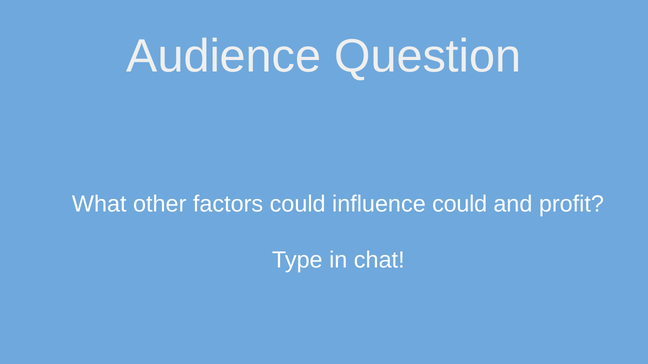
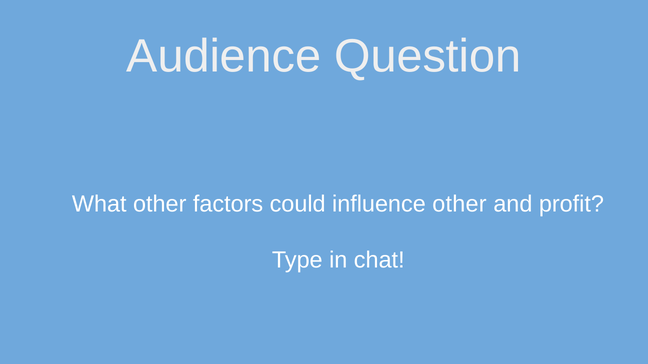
influence could: could -> other
